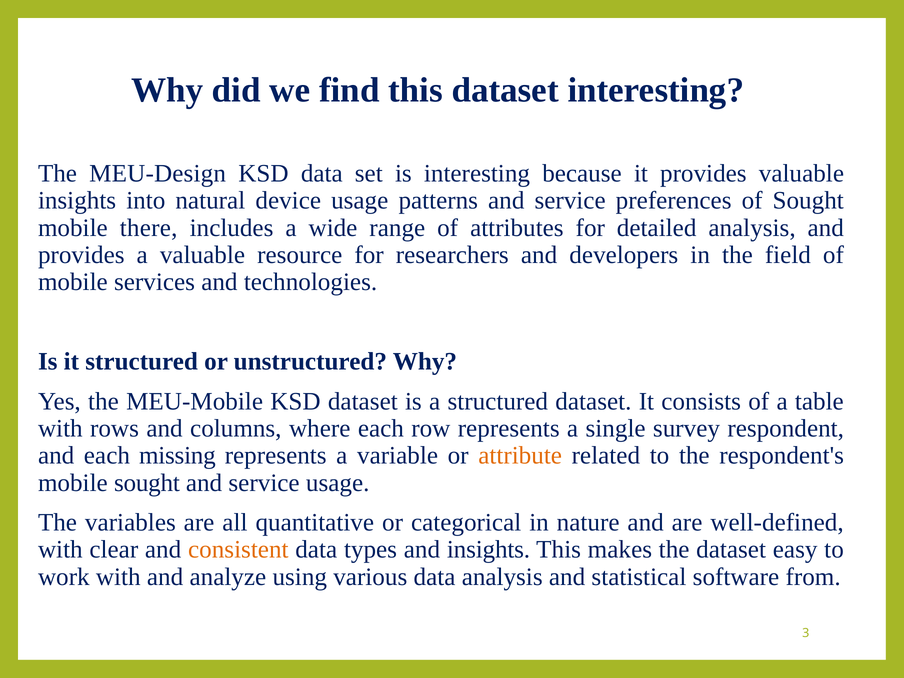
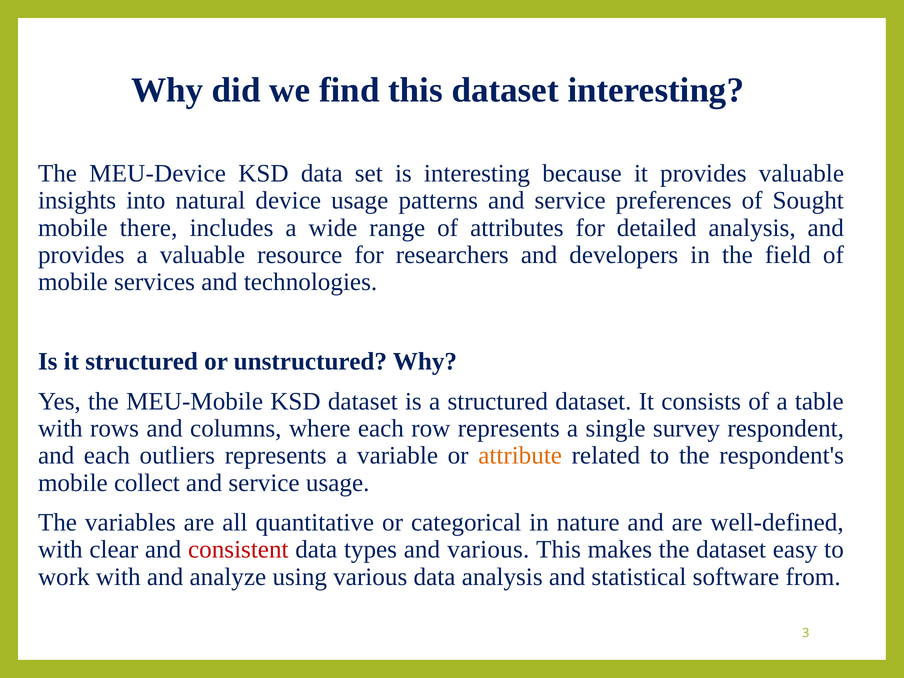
MEU-Design: MEU-Design -> MEU-Device
missing: missing -> outliers
mobile sought: sought -> collect
consistent colour: orange -> red
and insights: insights -> various
